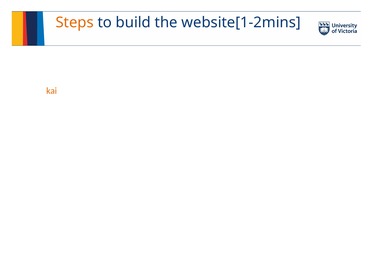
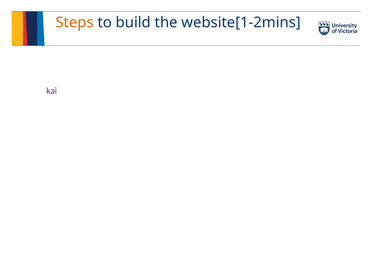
kai colour: orange -> purple
